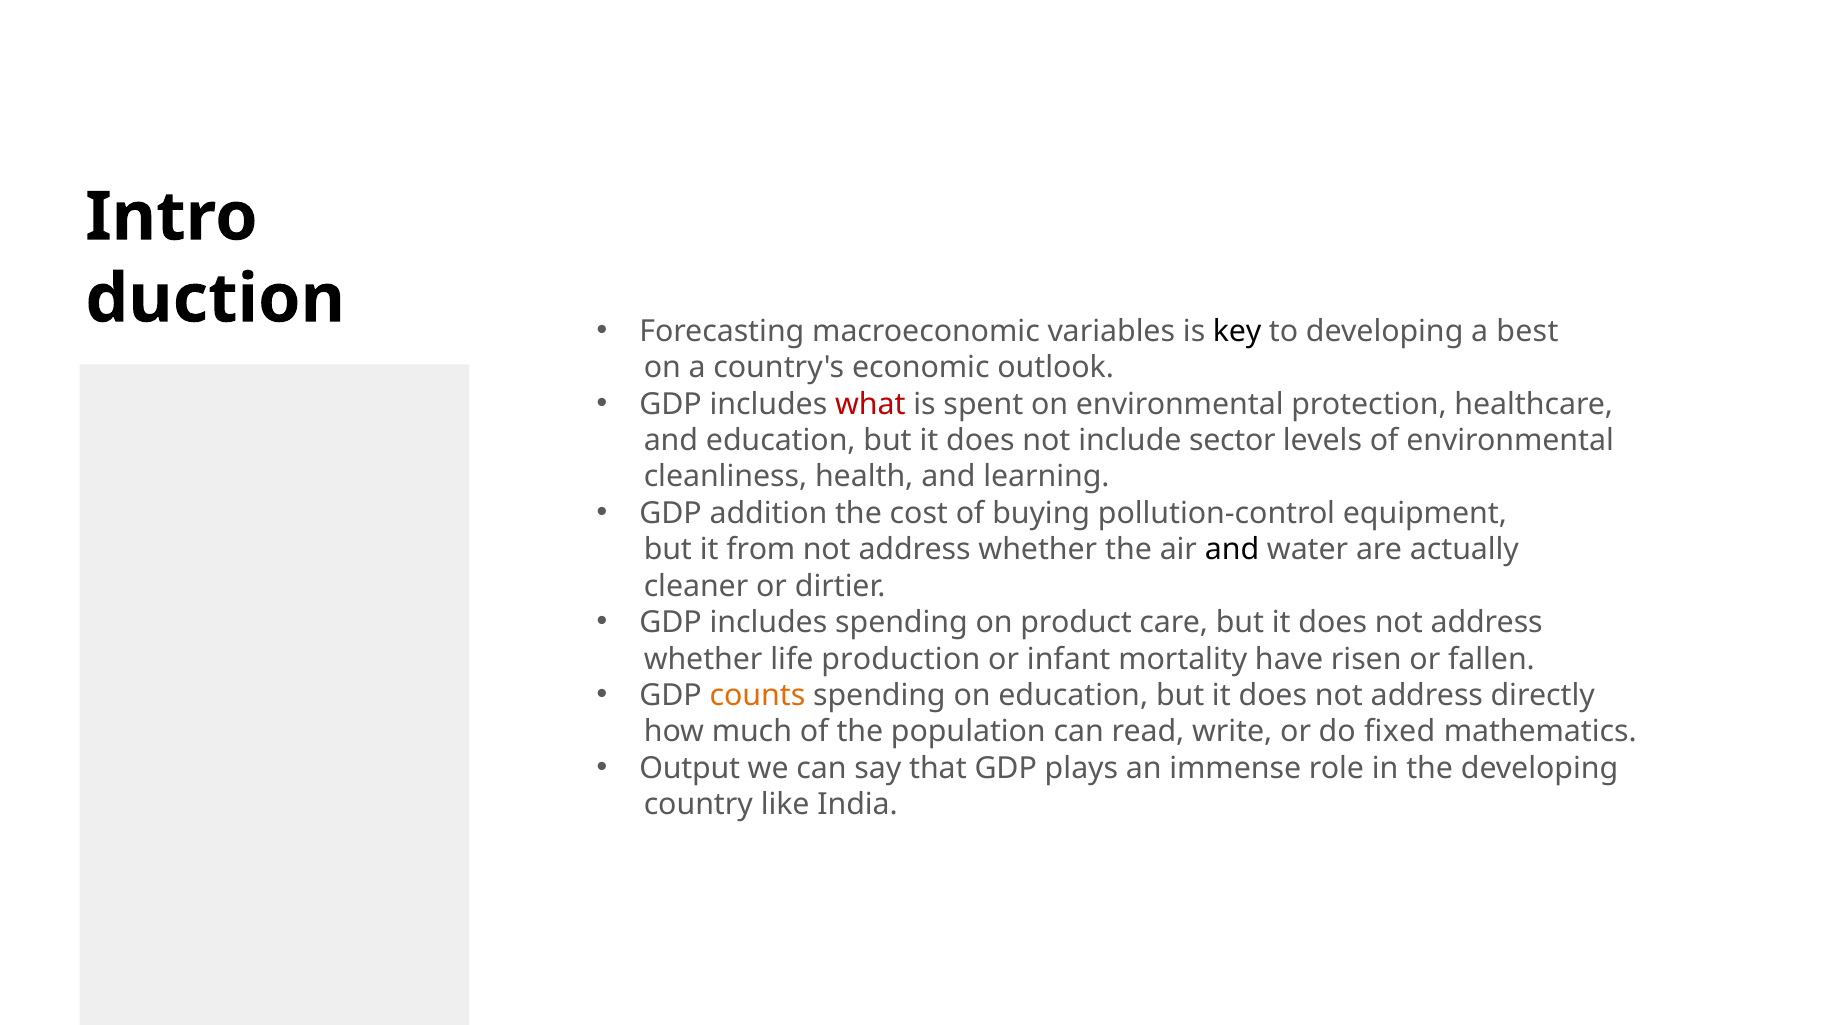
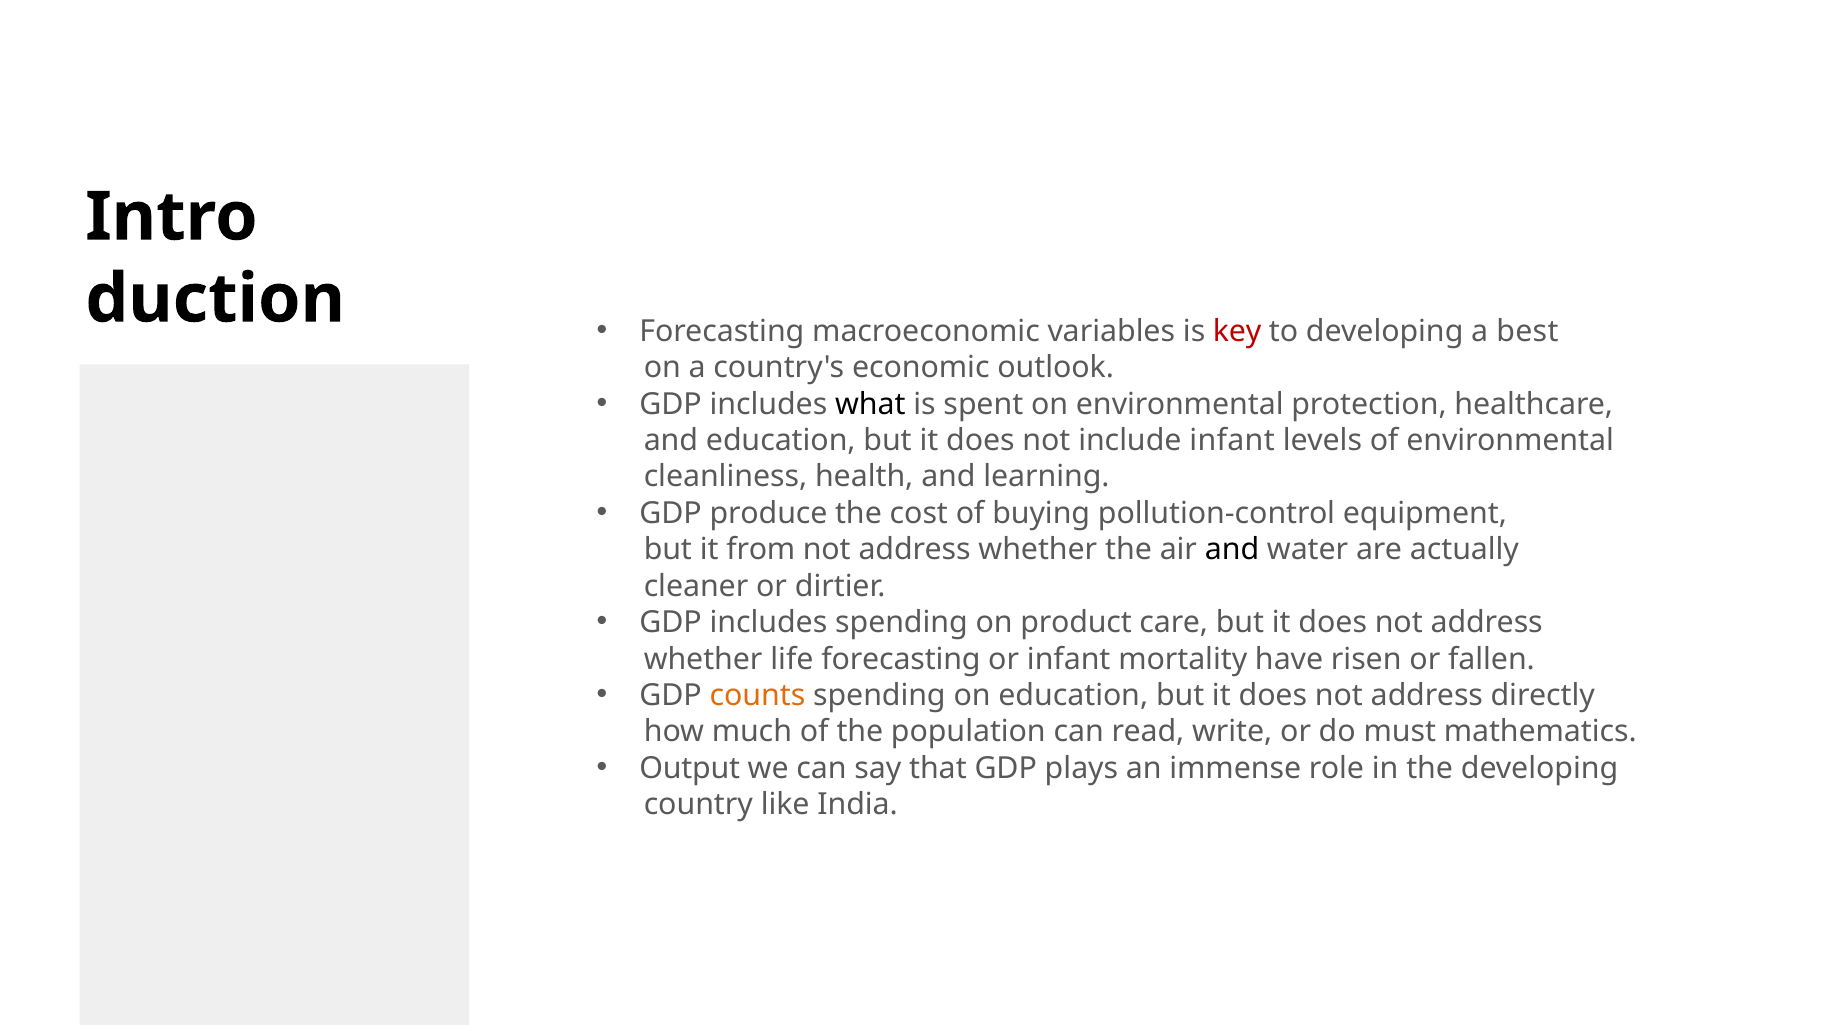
key colour: black -> red
what colour: red -> black
include sector: sector -> infant
addition: addition -> produce
life production: production -> forecasting
fixed: fixed -> must
